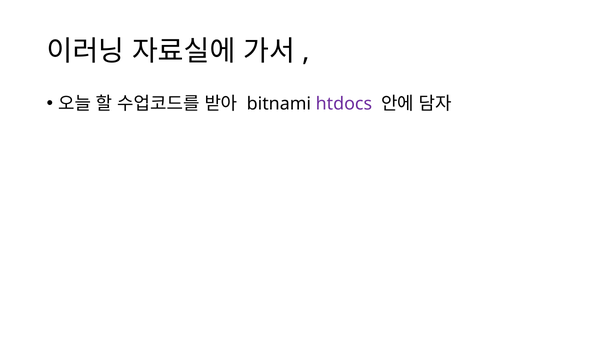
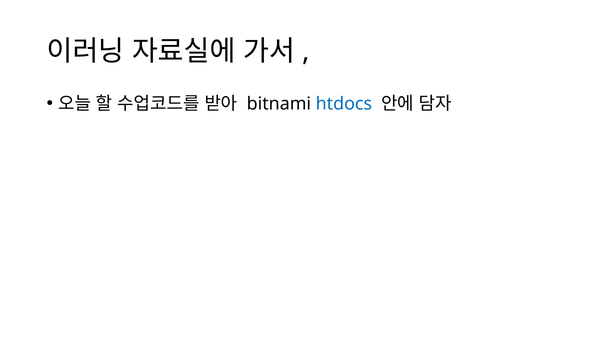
htdocs colour: purple -> blue
